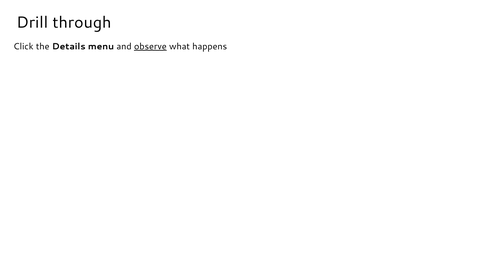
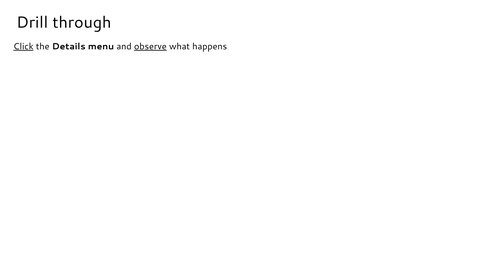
Click underline: none -> present
